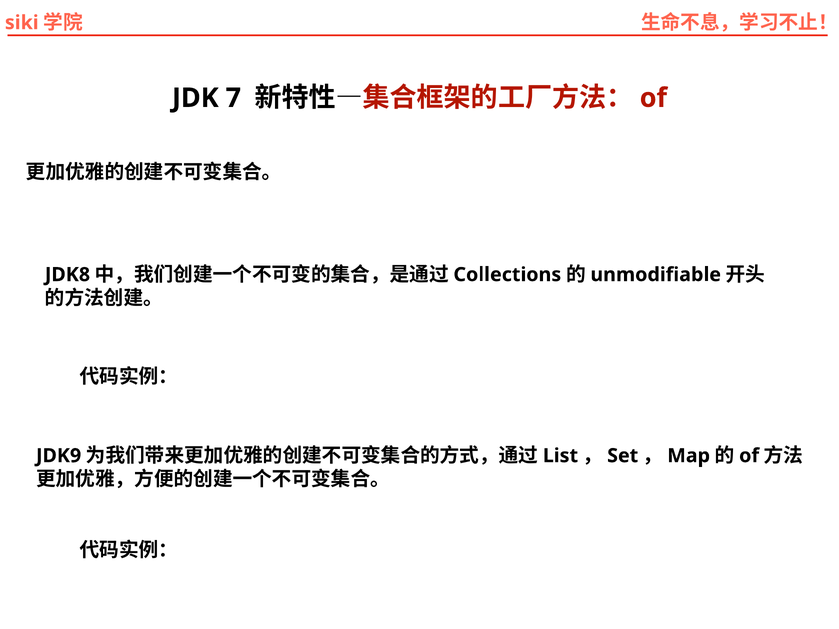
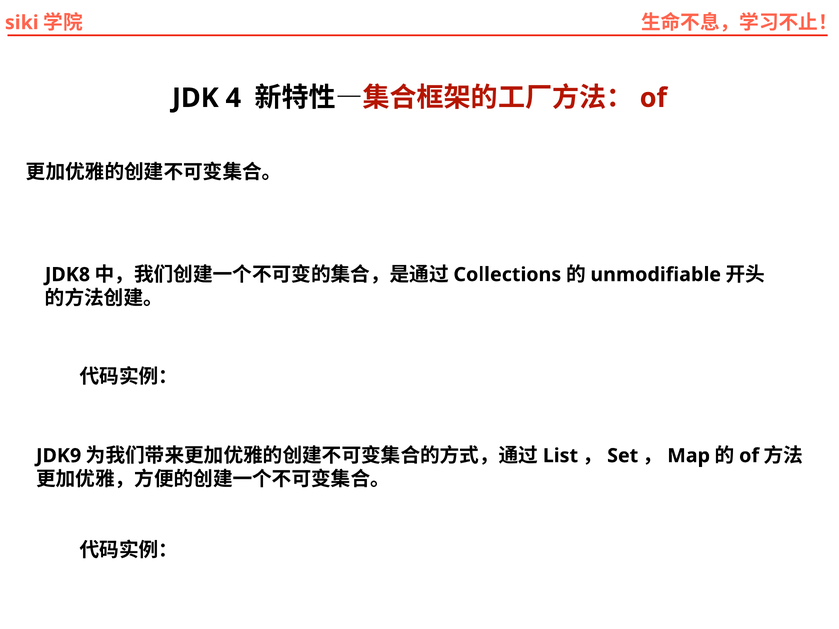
7: 7 -> 4
